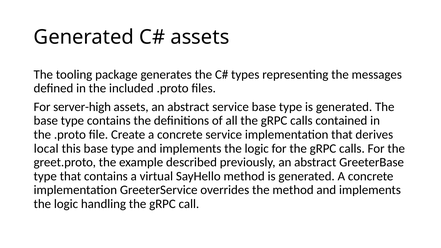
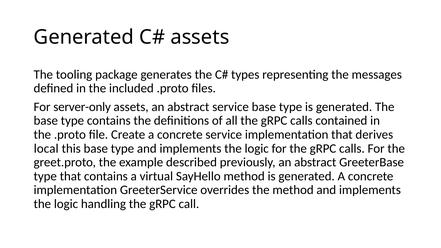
server-high: server-high -> server-only
